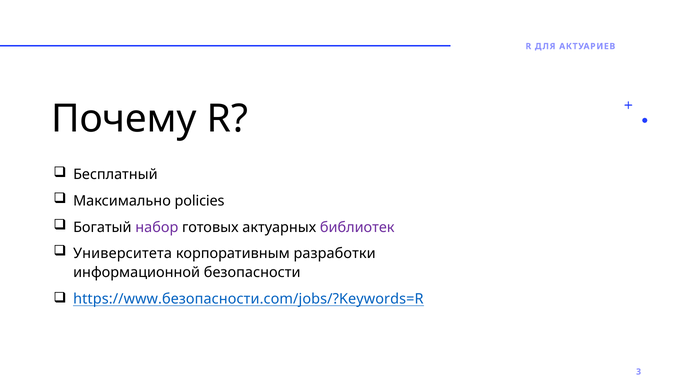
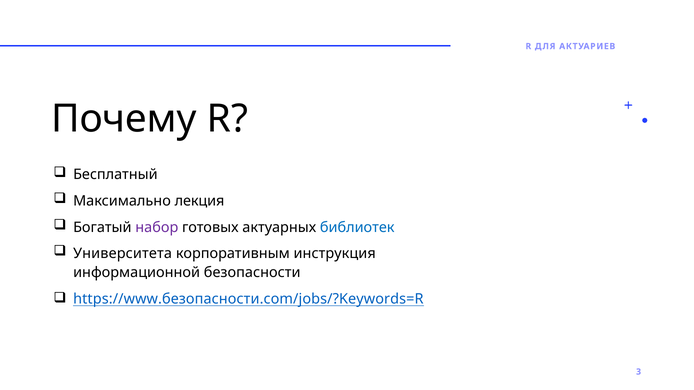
policies: policies -> лекция
библиотек colour: purple -> blue
разработки: разработки -> инструкция
